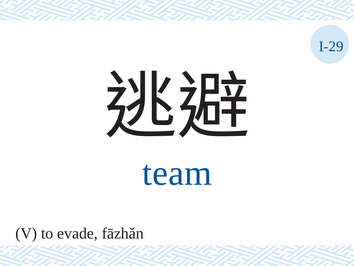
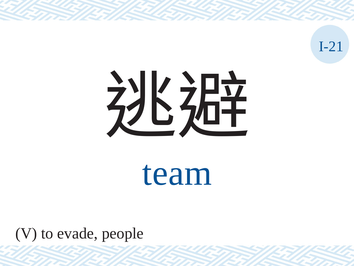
I-29: I-29 -> I-21
fāzhǎn: fāzhǎn -> people
